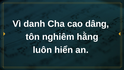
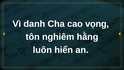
dâng: dâng -> vọng
